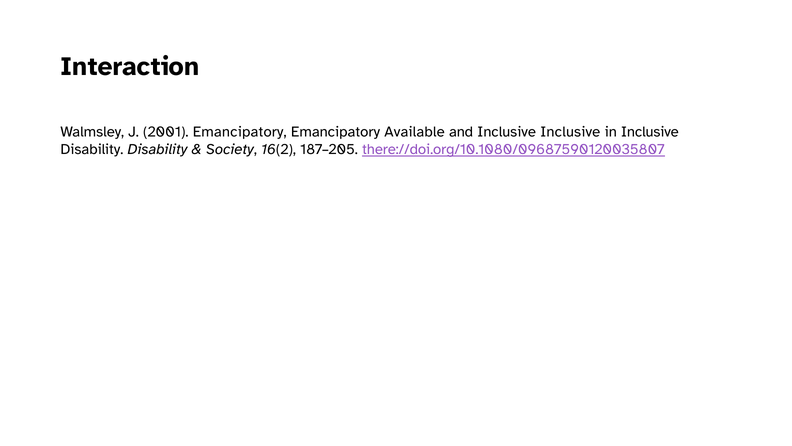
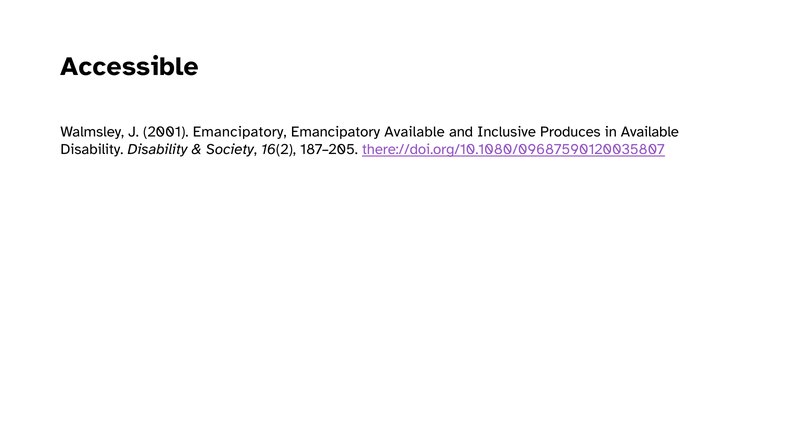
Interaction: Interaction -> Accessible
Inclusive Inclusive: Inclusive -> Produces
in Inclusive: Inclusive -> Available
